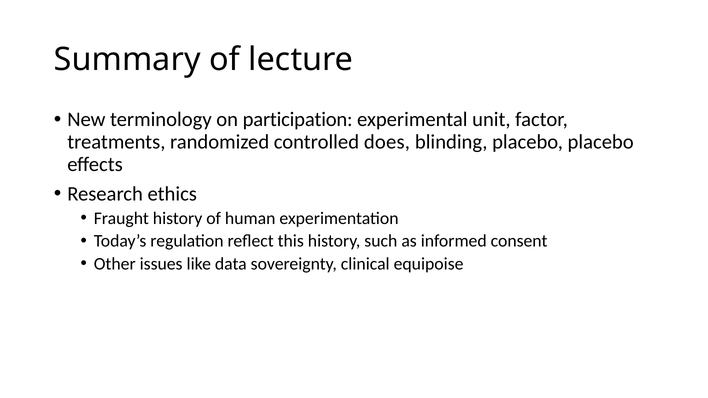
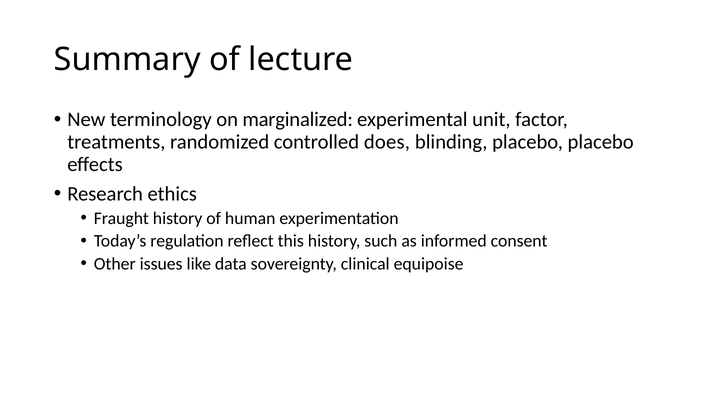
participation: participation -> marginalized
